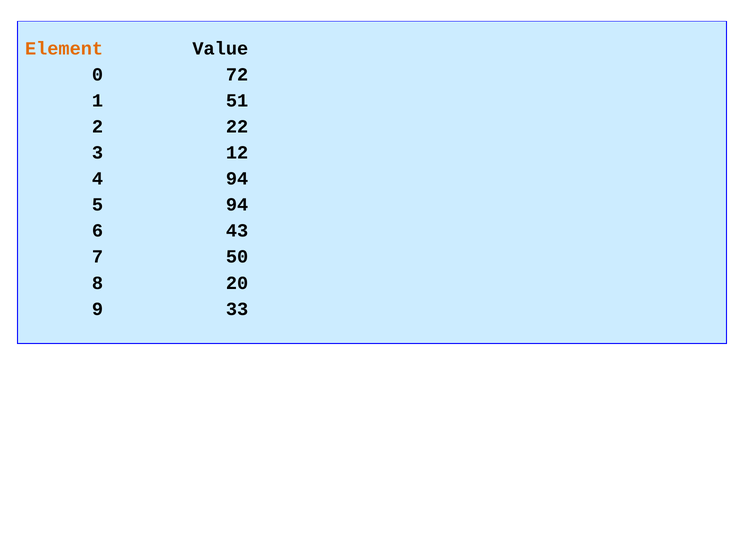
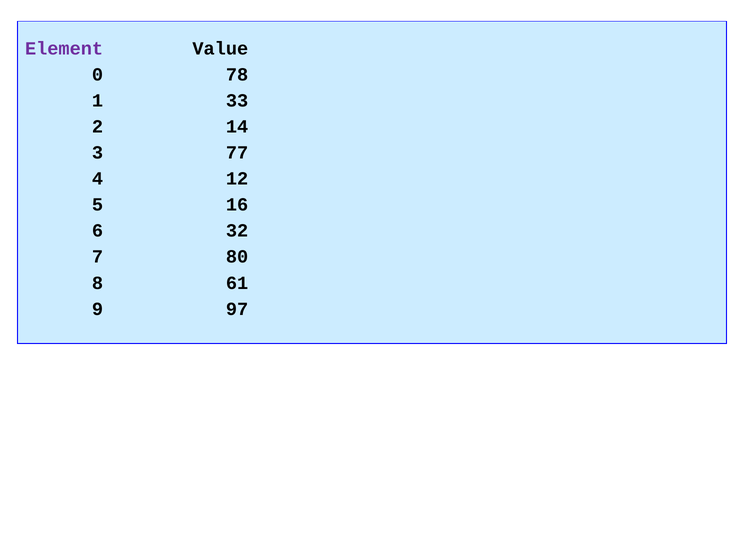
Element colour: orange -> purple
72: 72 -> 78
51: 51 -> 33
22: 22 -> 14
12: 12 -> 77
4 94: 94 -> 12
5 94: 94 -> 16
43: 43 -> 32
50: 50 -> 80
20: 20 -> 61
33: 33 -> 97
